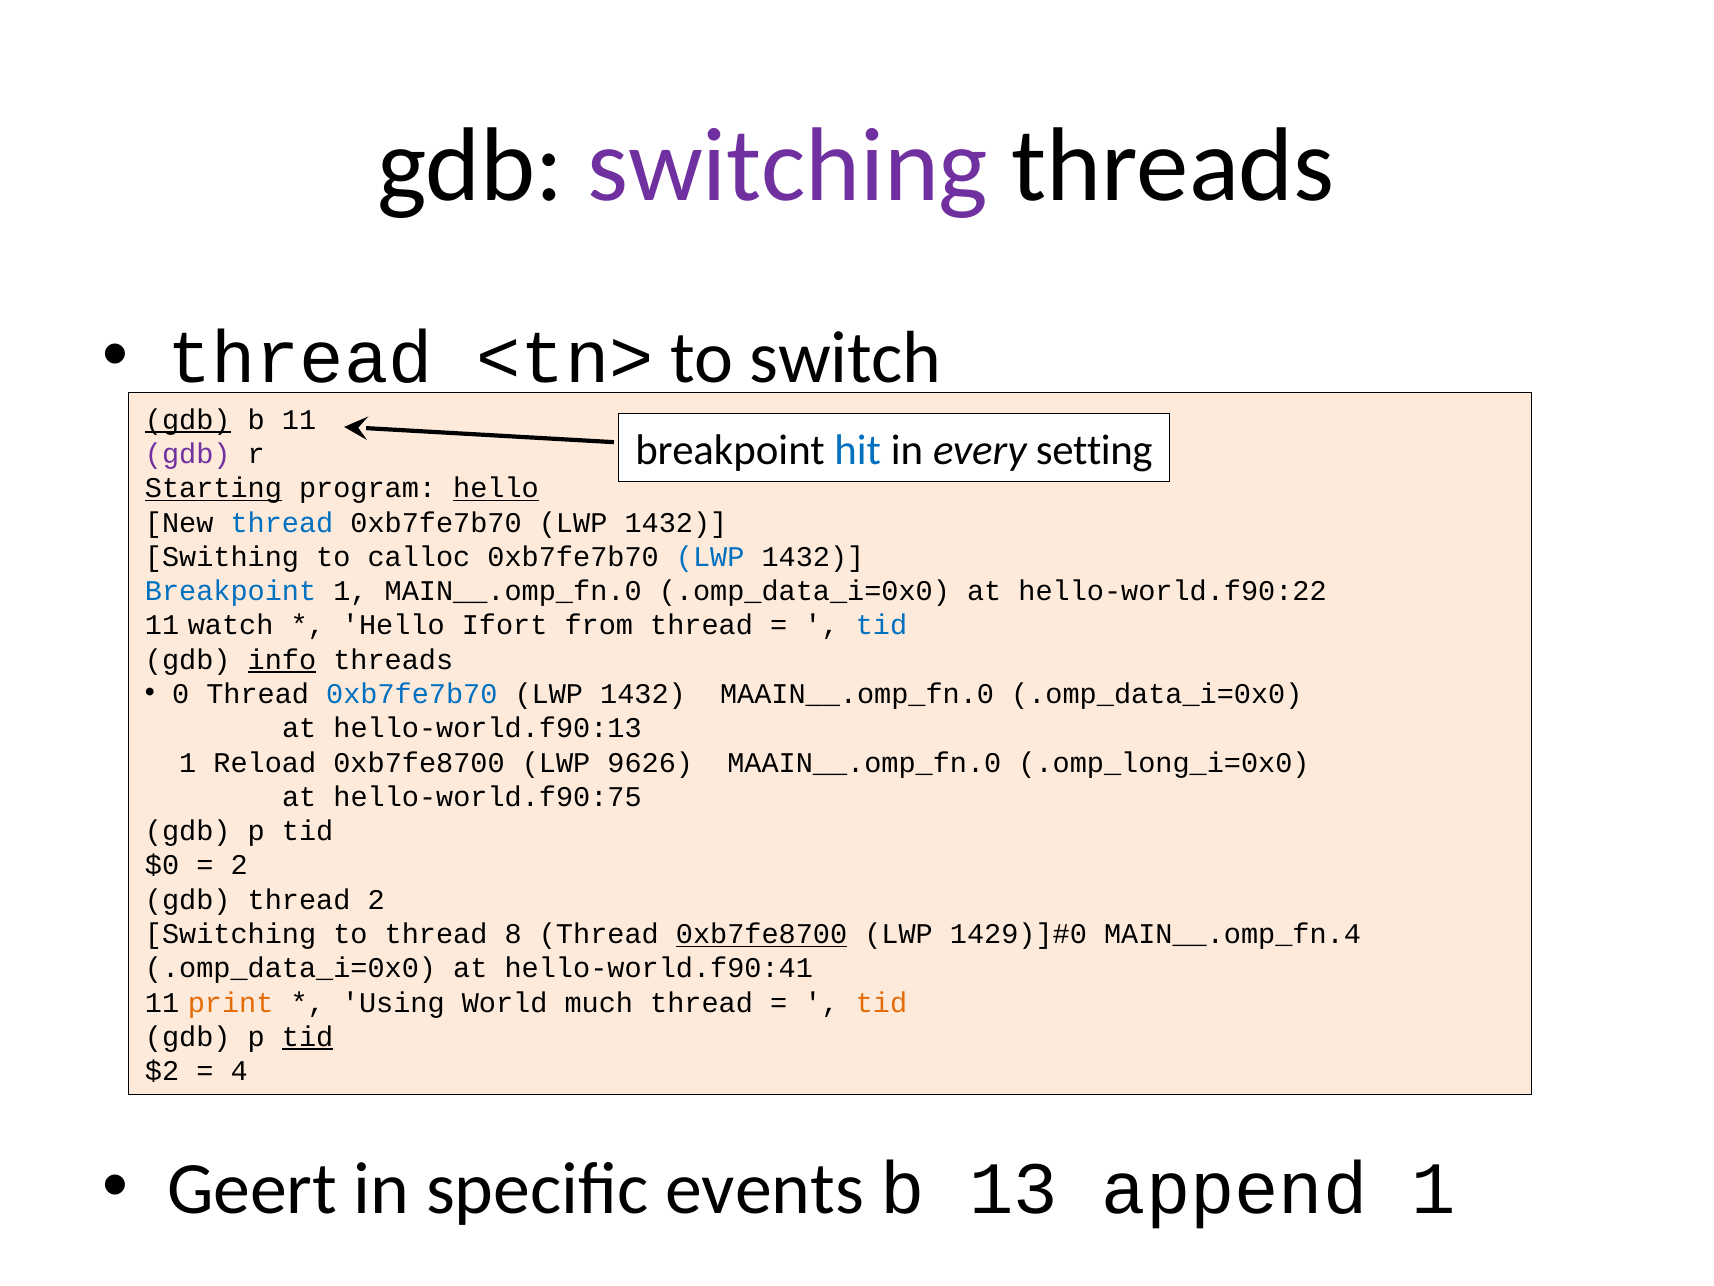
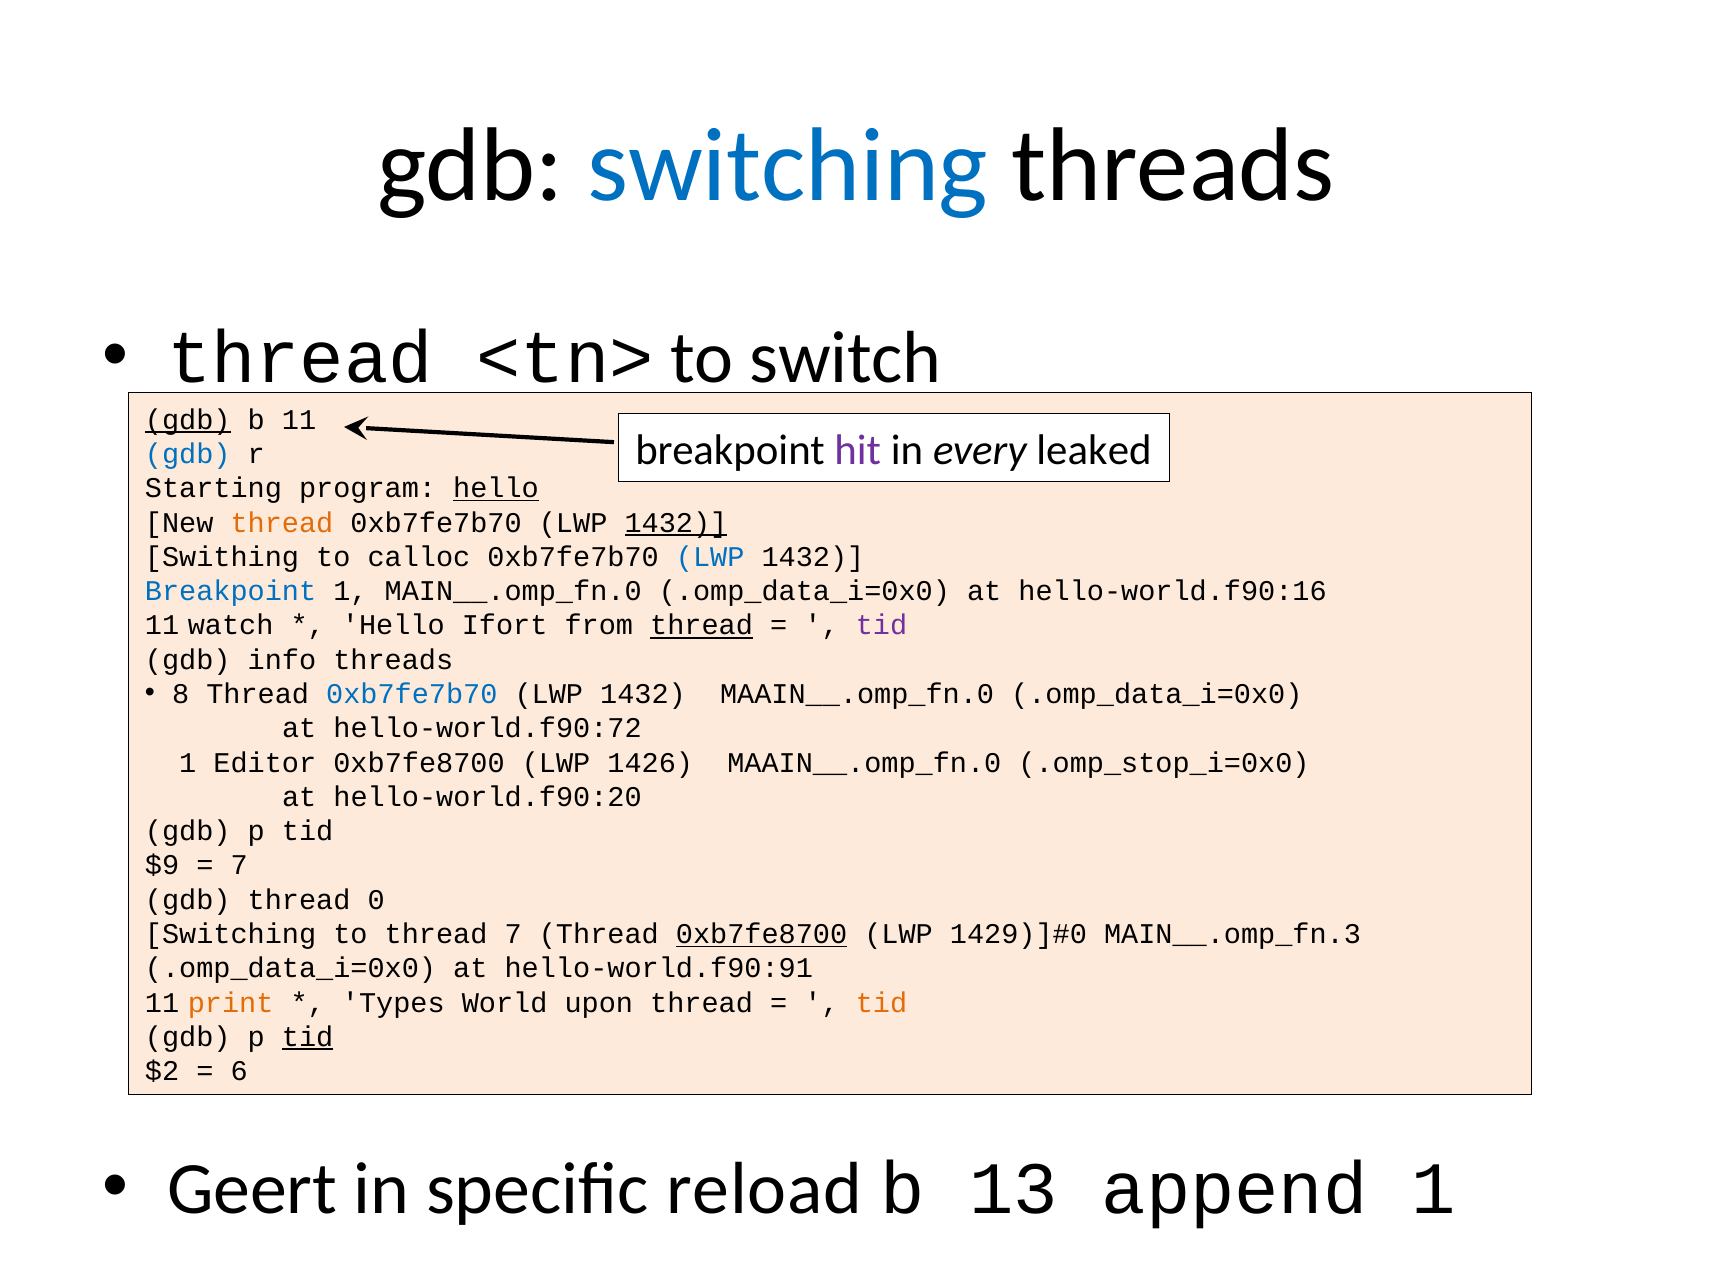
switching at (788, 166) colour: purple -> blue
hit colour: blue -> purple
setting: setting -> leaked
gdb at (188, 454) colour: purple -> blue
Starting underline: present -> none
thread at (282, 522) colour: blue -> orange
1432 at (676, 522) underline: none -> present
hello-world.f90:22: hello-world.f90:22 -> hello-world.f90:16
thread at (702, 625) underline: none -> present
tid at (881, 625) colour: blue -> purple
info underline: present -> none
0: 0 -> 8
hello-world.f90:13: hello-world.f90:13 -> hello-world.f90:72
Reload: Reload -> Editor
9626: 9626 -> 1426
.omp_long_i=0x0: .omp_long_i=0x0 -> .omp_stop_i=0x0
hello-world.f90:75: hello-world.f90:75 -> hello-world.f90:20
$0: $0 -> $9
2 at (239, 865): 2 -> 7
thread 2: 2 -> 0
thread 8: 8 -> 7
MAIN__.omp_fn.4: MAIN__.omp_fn.4 -> MAIN__.omp_fn.3
hello-world.f90:41: hello-world.f90:41 -> hello-world.f90:91
Using: Using -> Types
much: much -> upon
4: 4 -> 6
events: events -> reload
